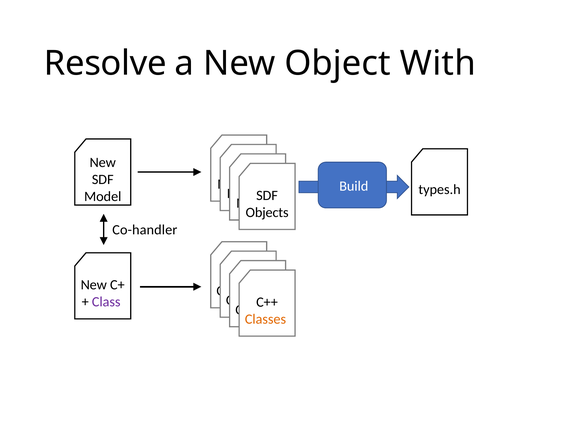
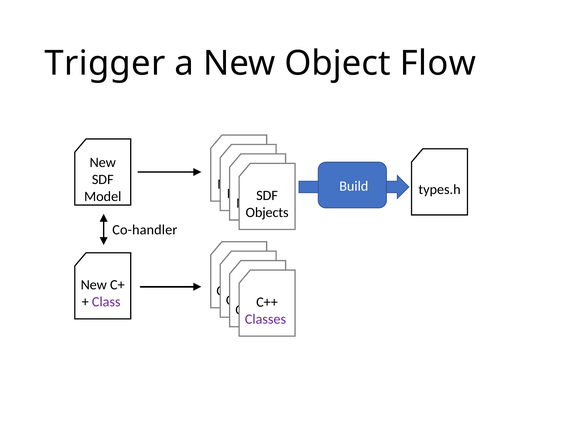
Resolve: Resolve -> Trigger
With: With -> Flow
Classes at (265, 319) colour: orange -> purple
